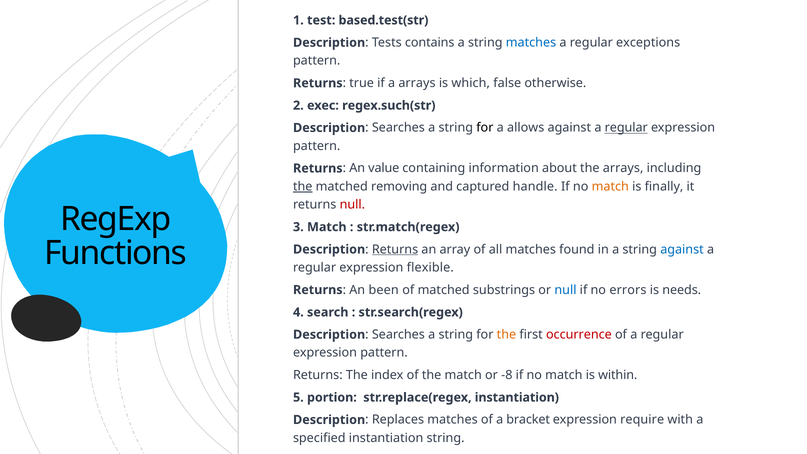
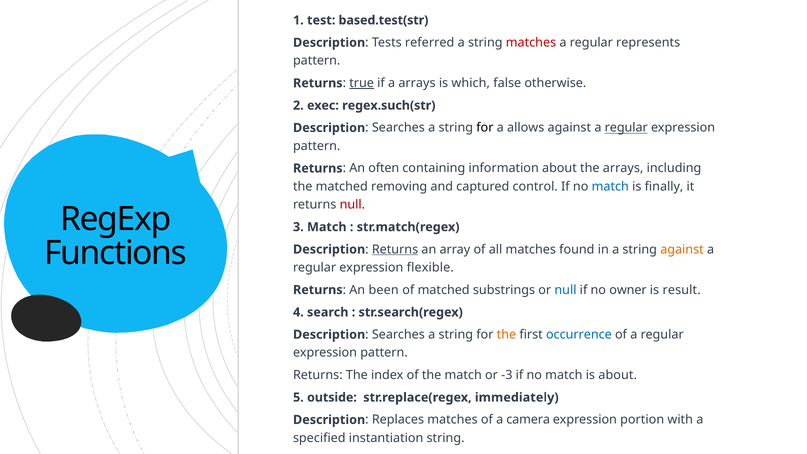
contains: contains -> referred
matches at (531, 43) colour: blue -> red
exceptions: exceptions -> represents
true underline: none -> present
value: value -> often
the at (303, 186) underline: present -> none
handle: handle -> control
match at (610, 186) colour: orange -> blue
against at (682, 249) colour: blue -> orange
errors: errors -> owner
needs: needs -> result
occurrence colour: red -> blue
-8: -8 -> -3
is within: within -> about
portion: portion -> outside
str.replace(regex instantiation: instantiation -> immediately
bracket: bracket -> camera
require: require -> portion
